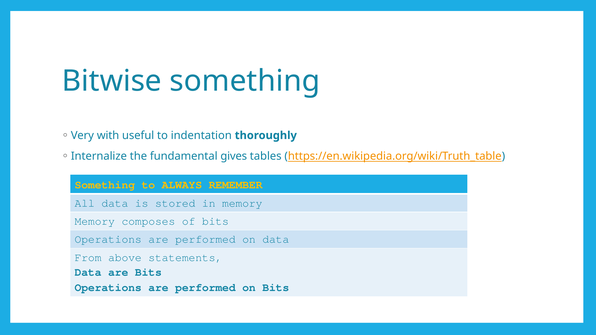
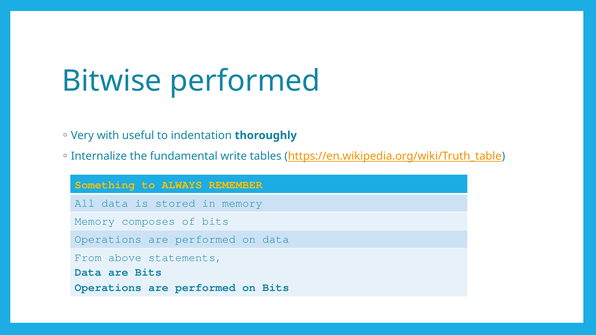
Bitwise something: something -> performed
gives: gives -> write
